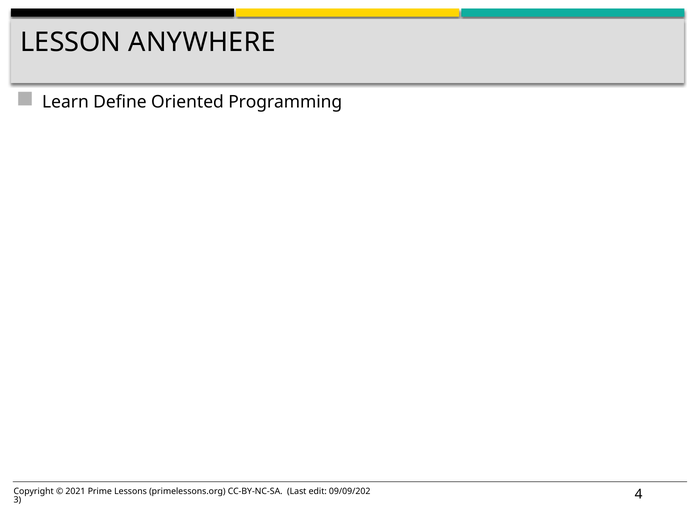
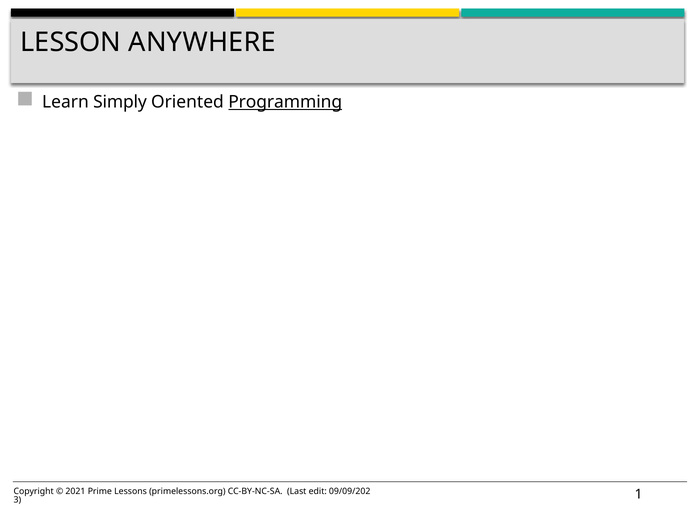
Define: Define -> Simply
Programming underline: none -> present
4: 4 -> 1
